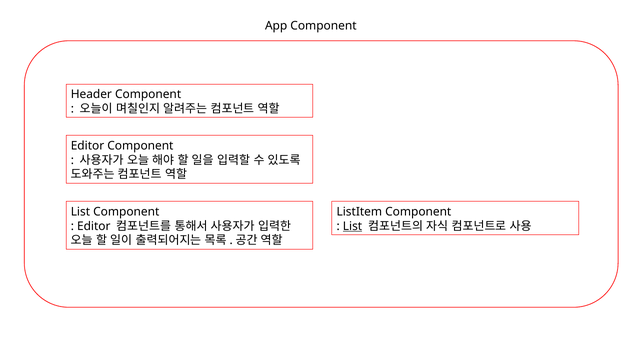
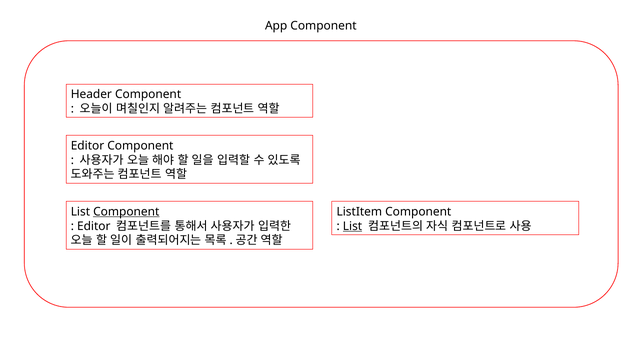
Component at (126, 212) underline: none -> present
